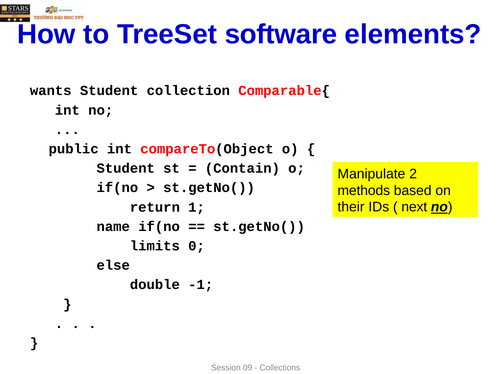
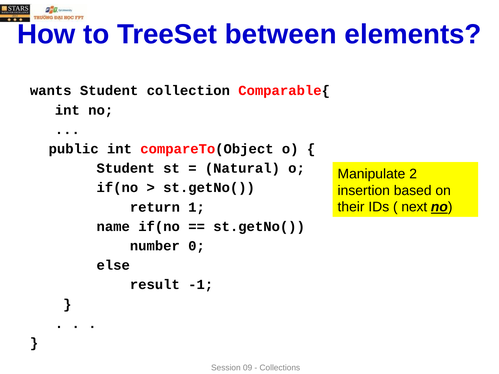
software: software -> between
Contain: Contain -> Natural
methods: methods -> insertion
limits: limits -> number
double: double -> result
